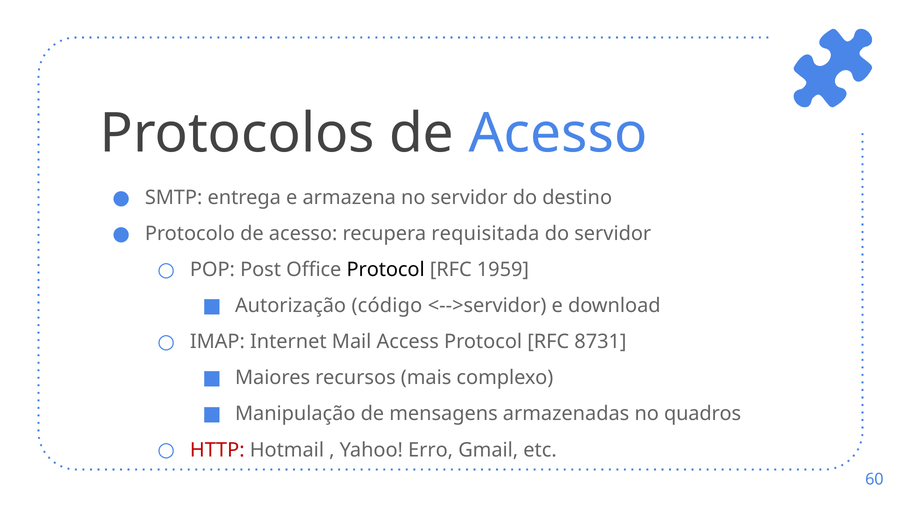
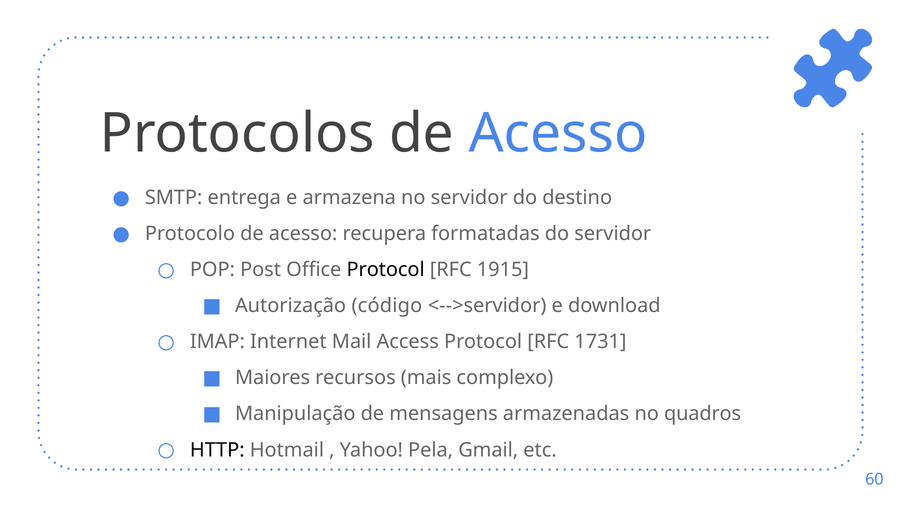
requisitada: requisitada -> formatadas
1959: 1959 -> 1915
8731: 8731 -> 1731
HTTP colour: red -> black
Erro: Erro -> Pela
